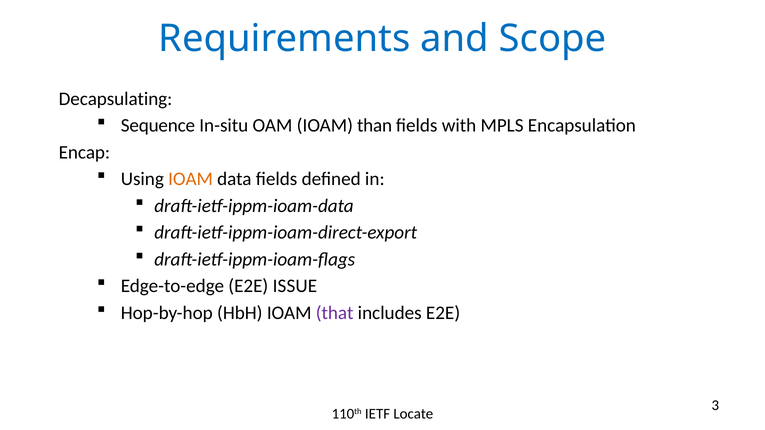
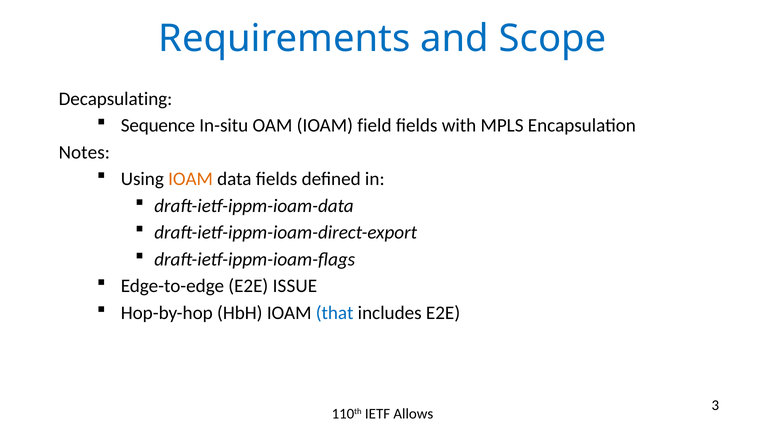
than: than -> field
Encap: Encap -> Notes
that colour: purple -> blue
Locate: Locate -> Allows
